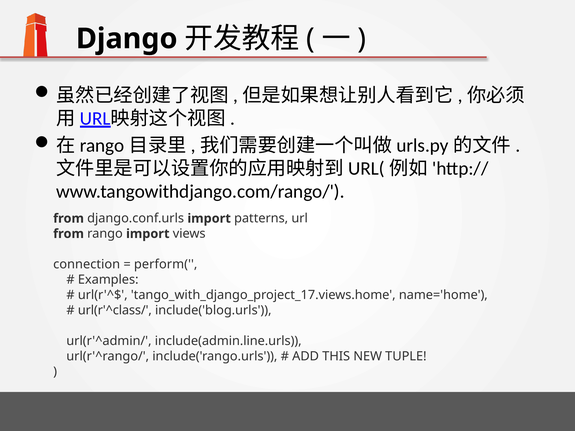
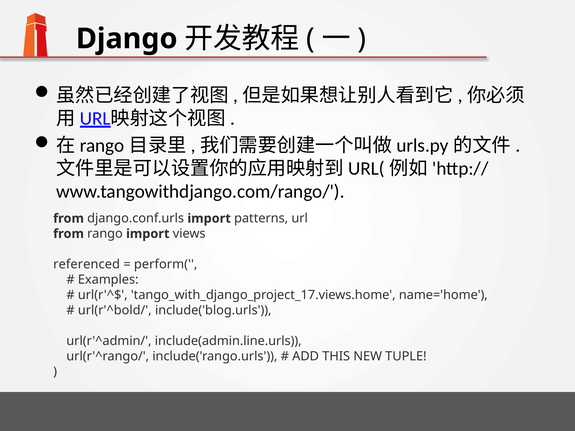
connection: connection -> referenced
url(r'^class/: url(r'^class/ -> url(r'^bold/
